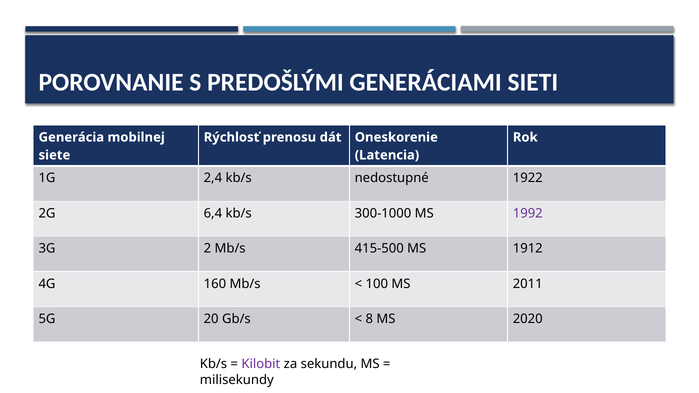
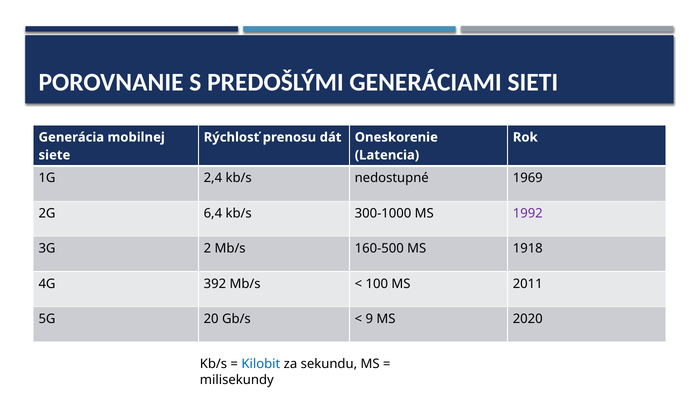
1922: 1922 -> 1969
415-500: 415-500 -> 160-500
1912: 1912 -> 1918
160: 160 -> 392
8: 8 -> 9
Kilobit colour: purple -> blue
